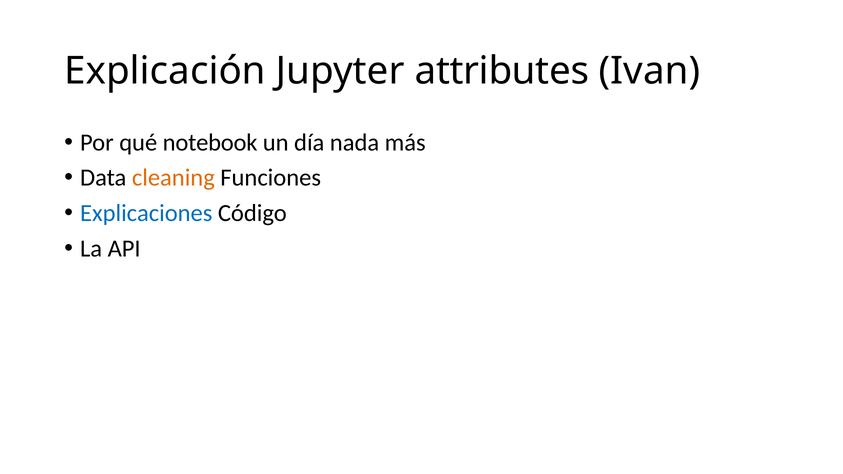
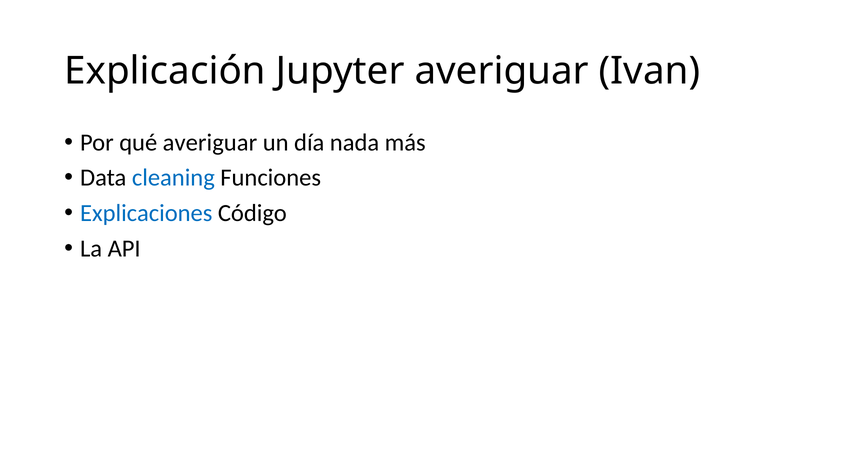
Jupyter attributes: attributes -> averiguar
qué notebook: notebook -> averiguar
cleaning colour: orange -> blue
